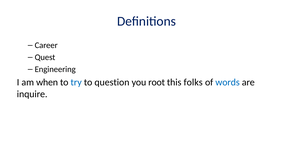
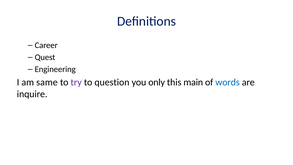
when: when -> same
try colour: blue -> purple
root: root -> only
folks: folks -> main
